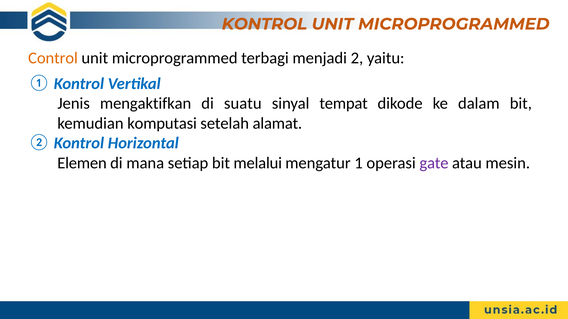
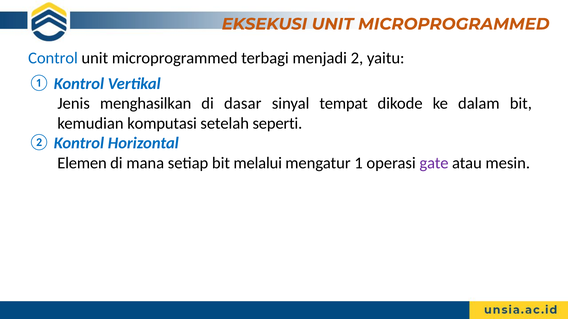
KONTROL at (264, 24): KONTROL -> EKSEKUSI
Control colour: orange -> blue
mengaktifkan: mengaktifkan -> menghasilkan
suatu: suatu -> dasar
alamat: alamat -> seperti
